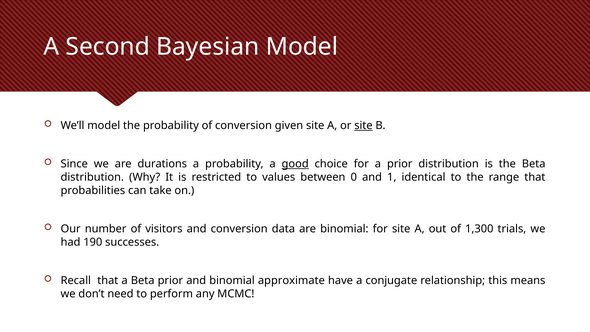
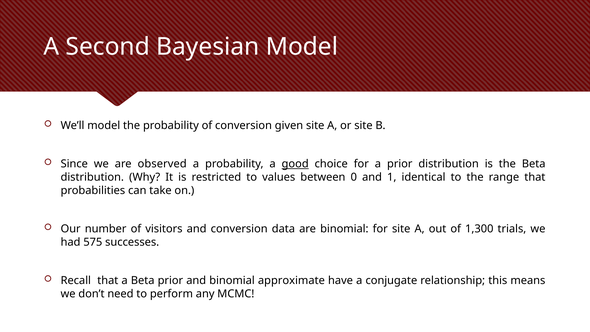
site at (363, 126) underline: present -> none
durations: durations -> observed
190: 190 -> 575
